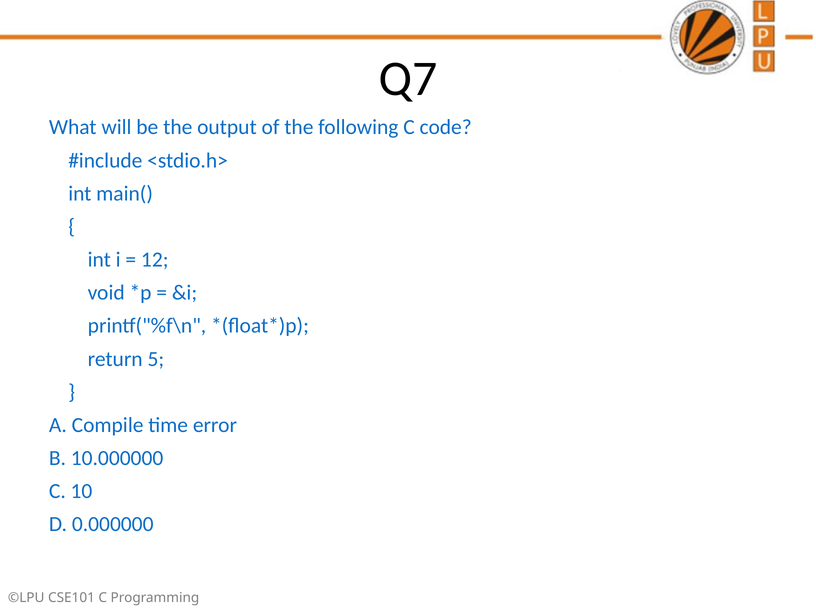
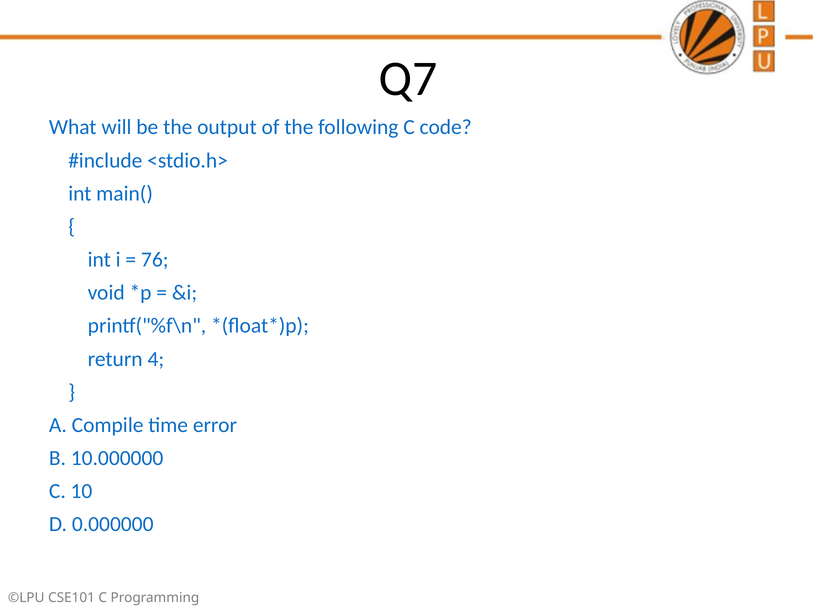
12: 12 -> 76
5: 5 -> 4
